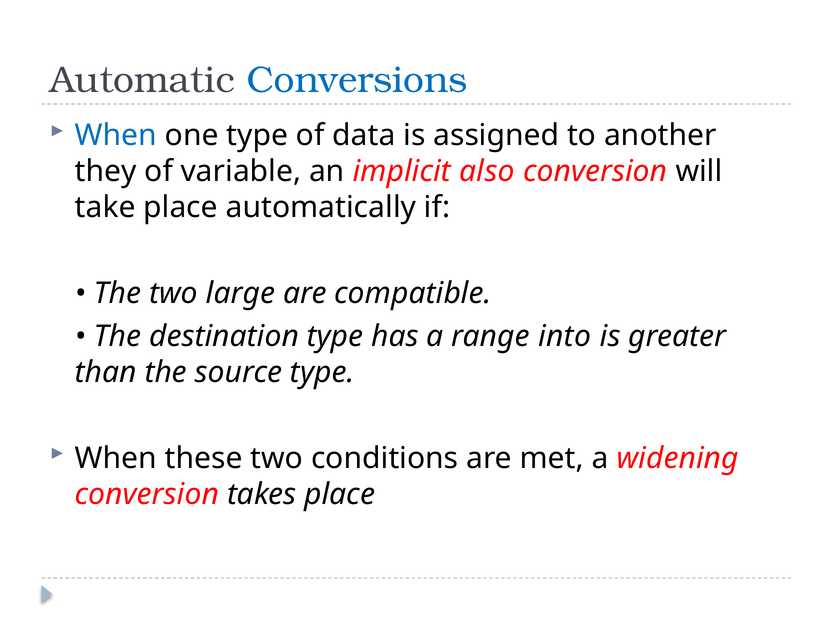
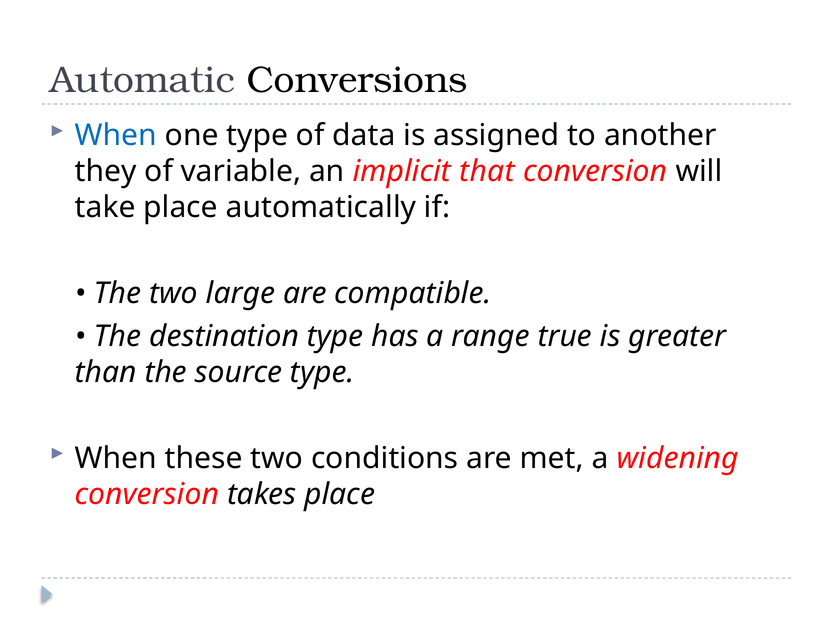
Conversions colour: blue -> black
also: also -> that
into: into -> true
